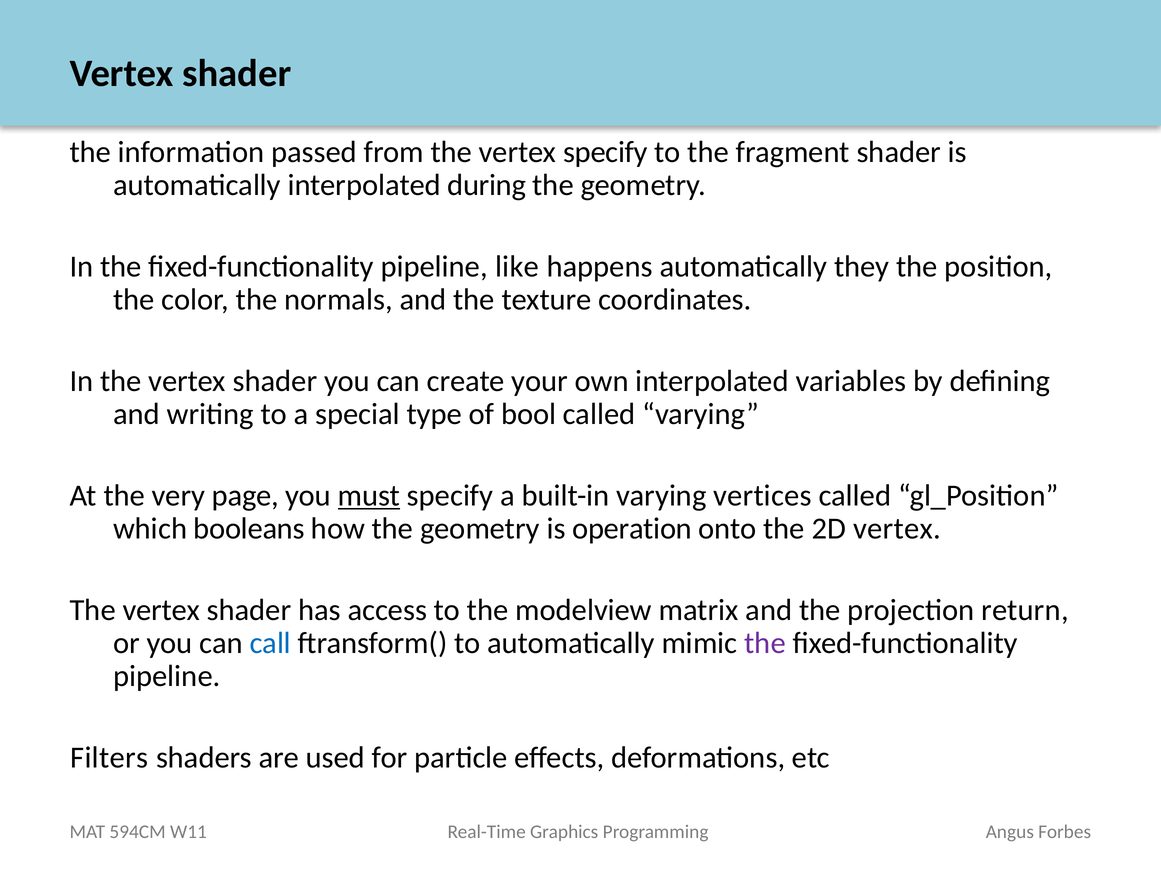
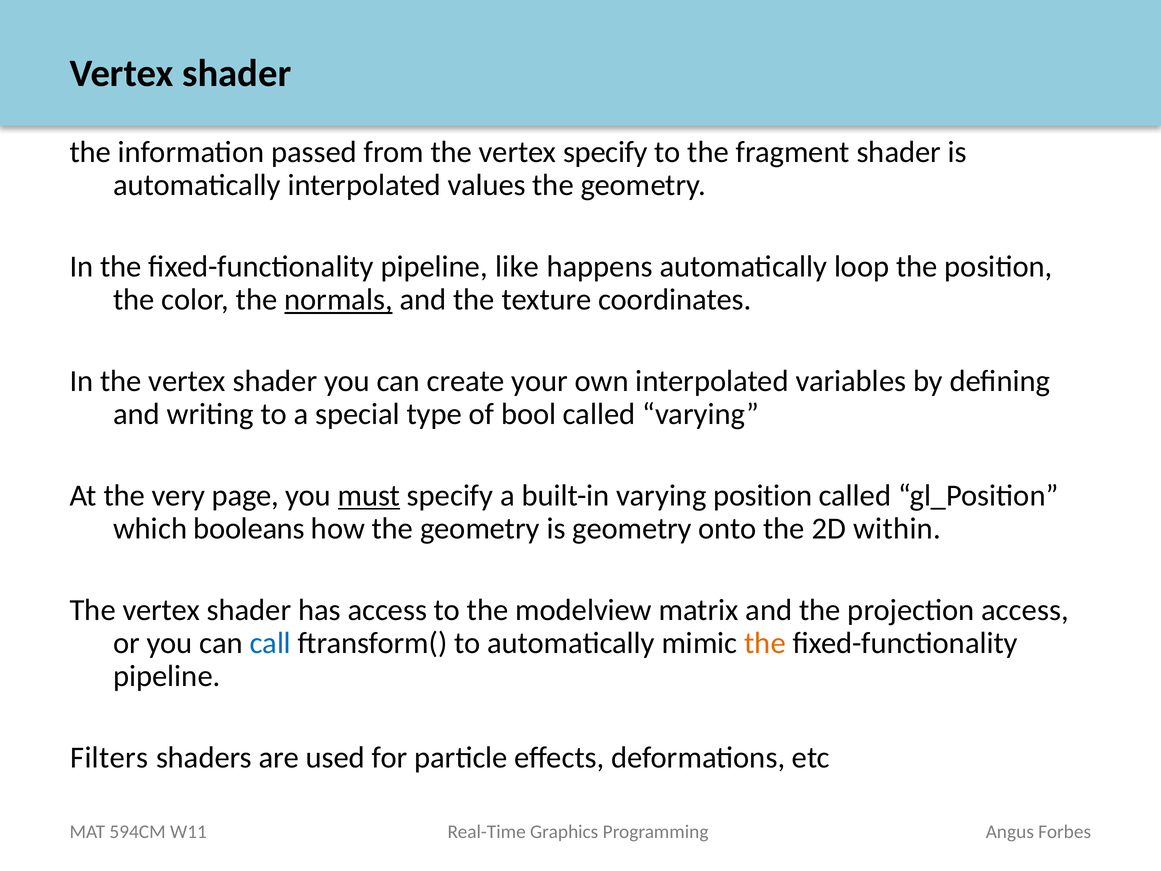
during: during -> values
they: they -> loop
normals underline: none -> present
varying vertices: vertices -> position
is operation: operation -> geometry
2D vertex: vertex -> within
projection return: return -> access
the at (765, 643) colour: purple -> orange
